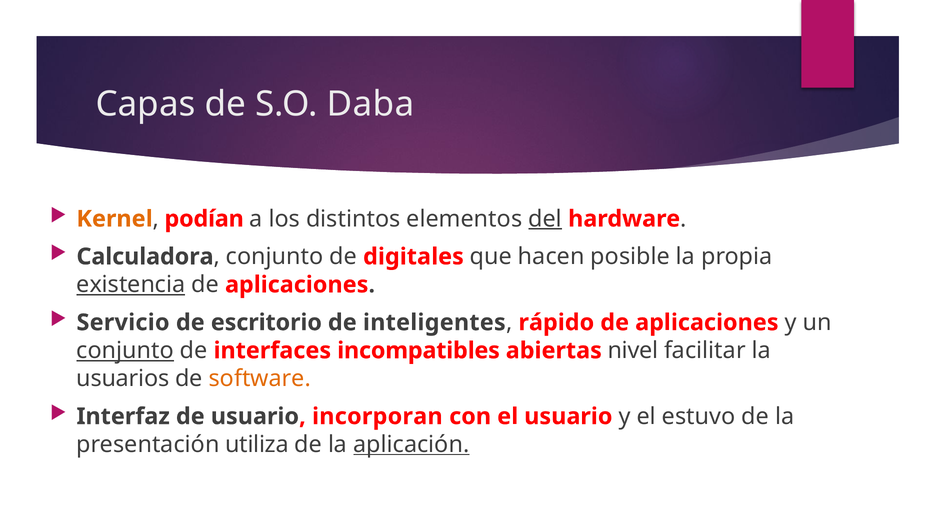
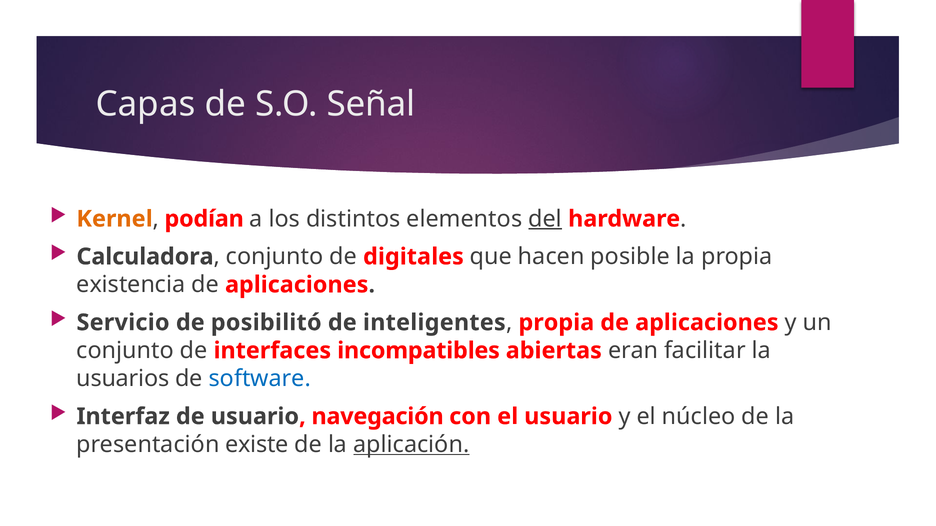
Daba: Daba -> Señal
existencia underline: present -> none
escritorio: escritorio -> posibilitó
rápido at (556, 323): rápido -> propia
conjunto at (125, 351) underline: present -> none
nivel: nivel -> eran
software colour: orange -> blue
incorporan: incorporan -> navegación
estuvo: estuvo -> núcleo
utiliza: utiliza -> existe
